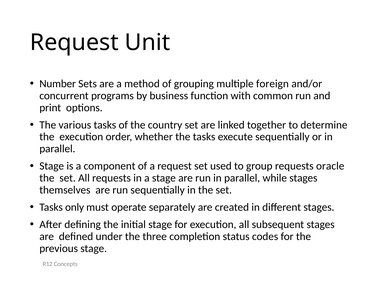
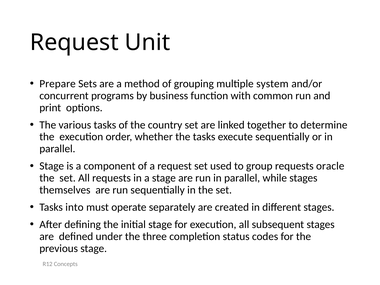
Number: Number -> Prepare
foreign: foreign -> system
only: only -> into
